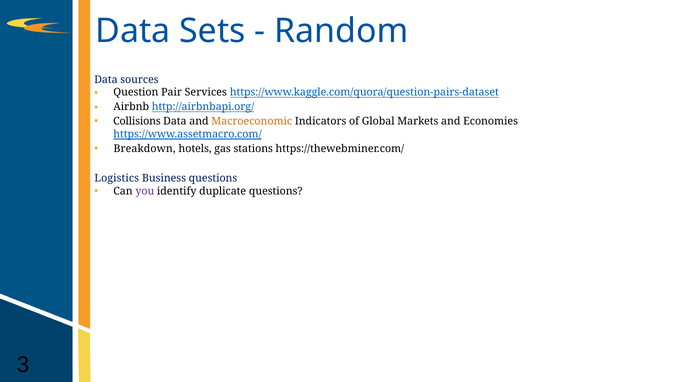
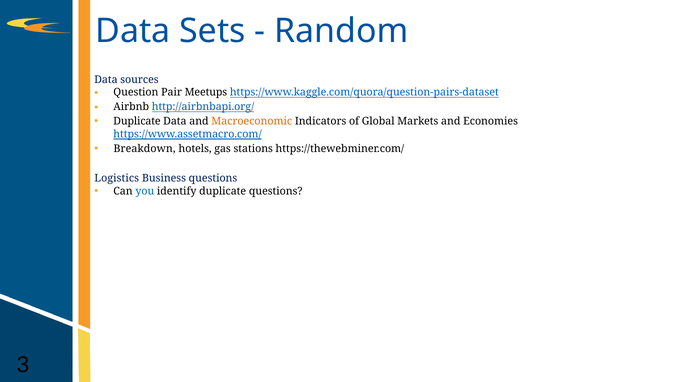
Services: Services -> Meetups
Collisions at (137, 121): Collisions -> Duplicate
you colour: purple -> blue
